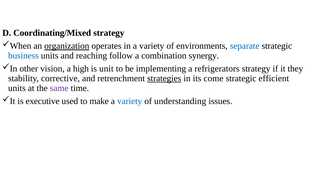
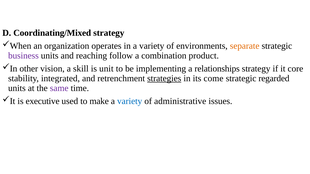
organization underline: present -> none
separate colour: blue -> orange
business colour: blue -> purple
synergy: synergy -> product
high: high -> skill
refrigerators: refrigerators -> relationships
they: they -> core
corrective: corrective -> integrated
efficient: efficient -> regarded
understanding: understanding -> administrative
